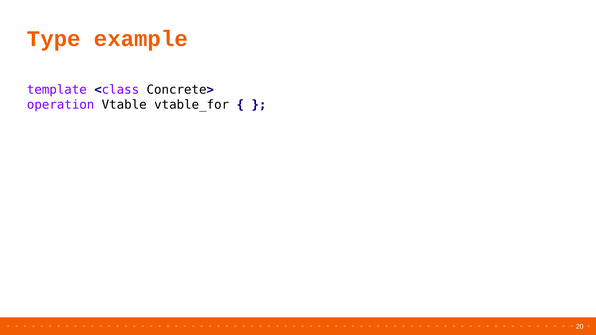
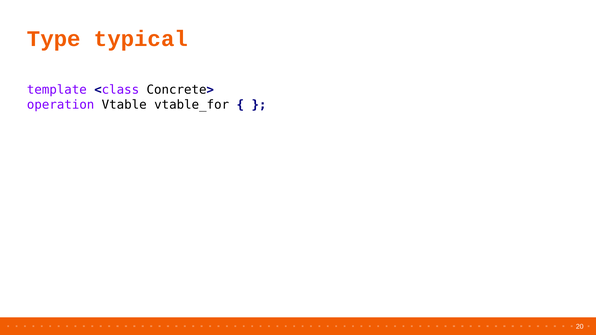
example: example -> typical
